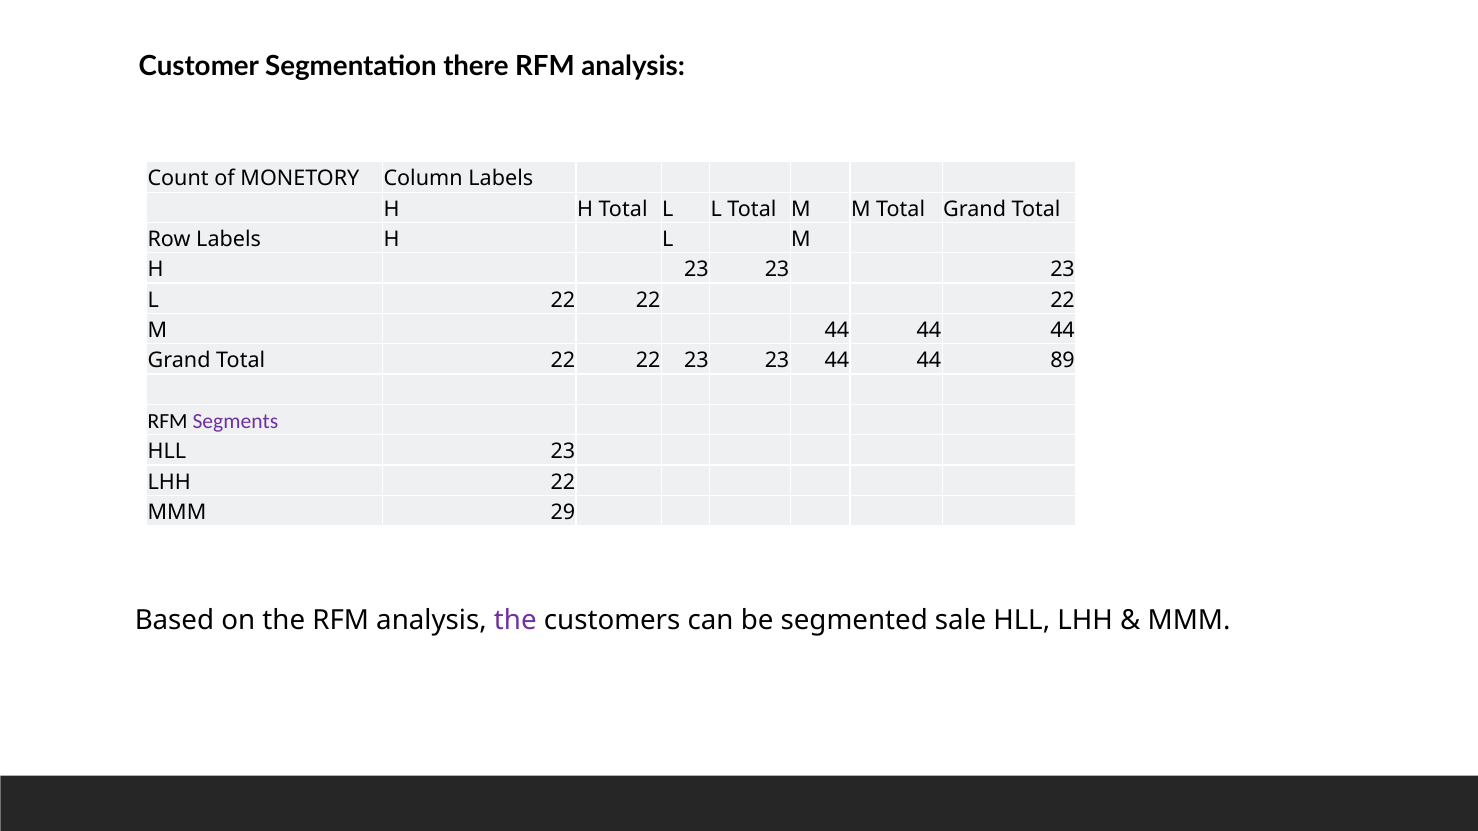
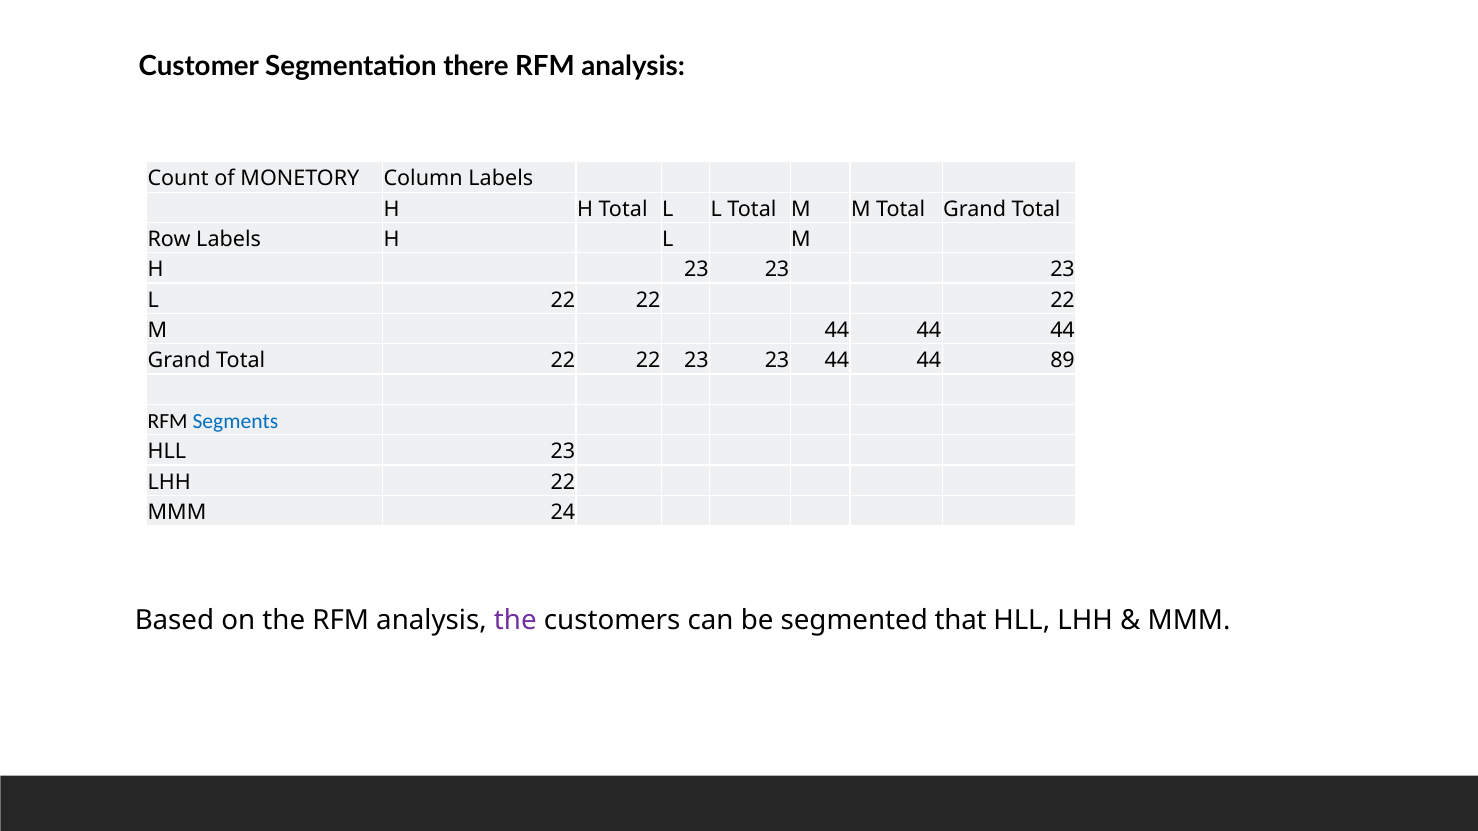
Segments colour: purple -> blue
29: 29 -> 24
sale: sale -> that
